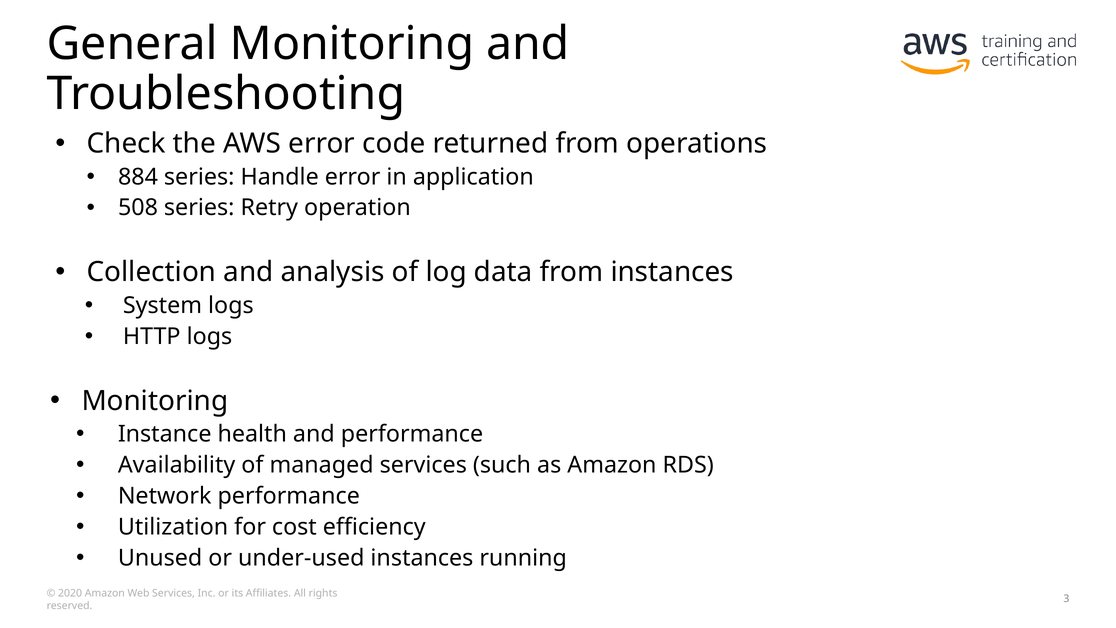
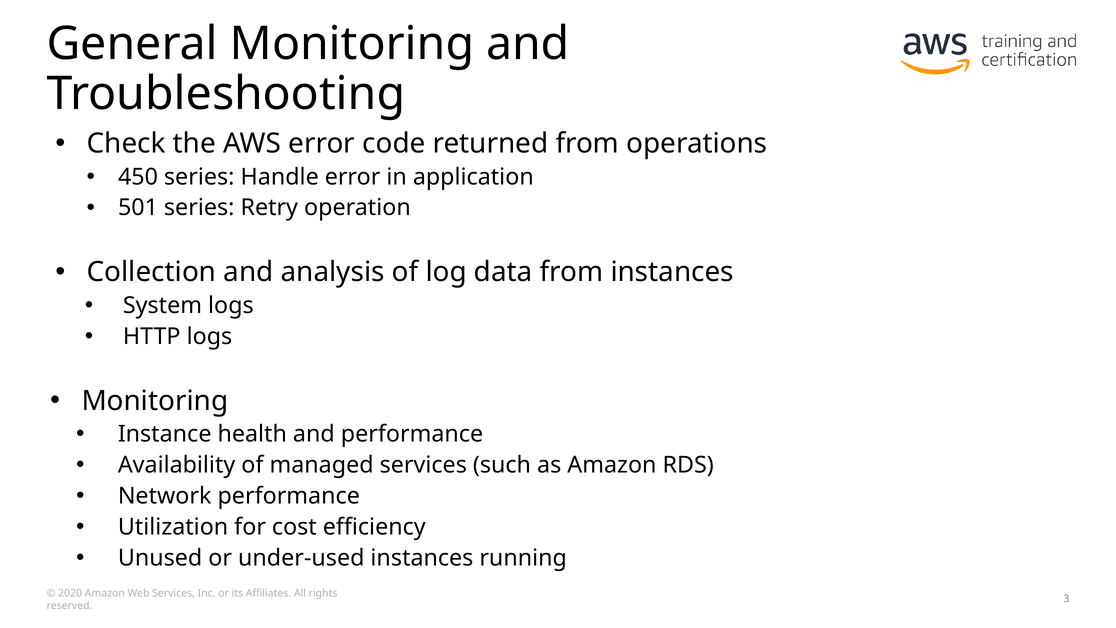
884: 884 -> 450
508: 508 -> 501
